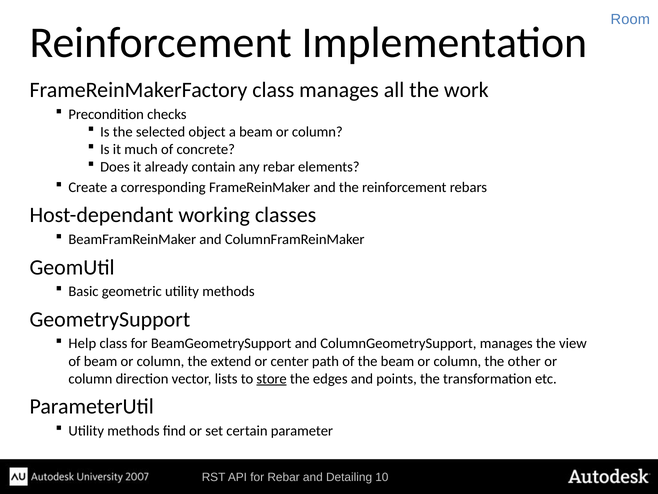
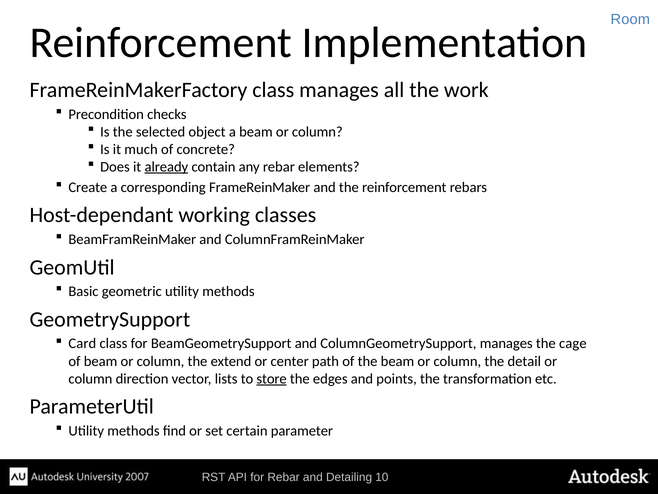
already underline: none -> present
Help: Help -> Card
view: view -> cage
other: other -> detail
